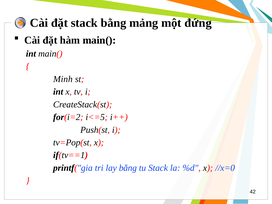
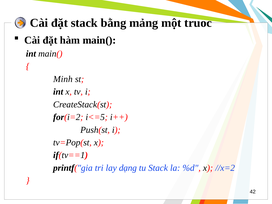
đứng: đứng -> truoc
lay bằng: bằng -> dạng
//x=0: //x=0 -> //x=2
